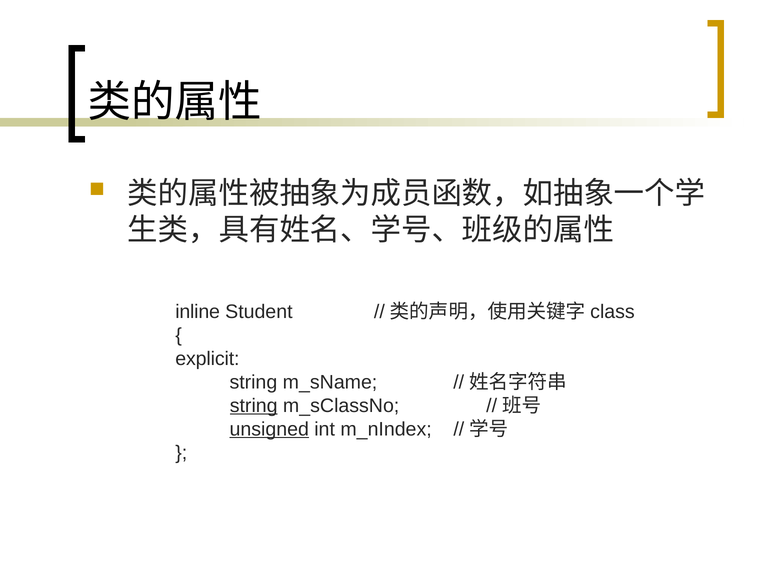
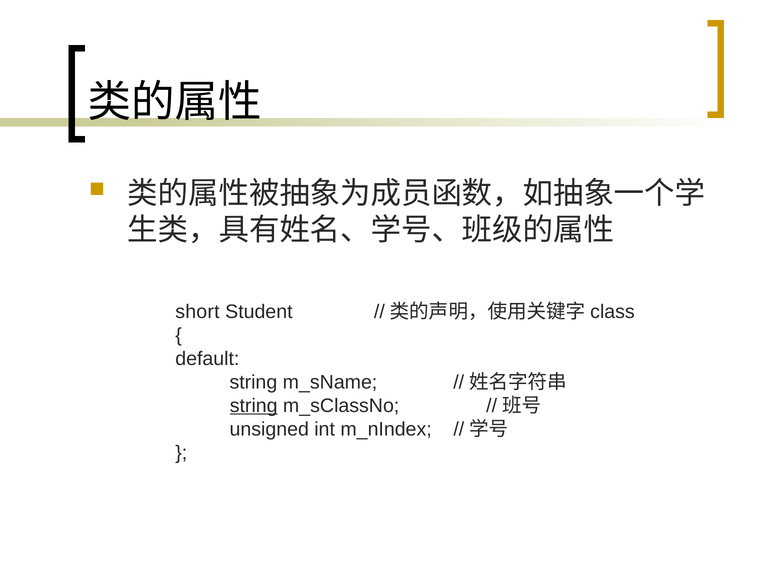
inline: inline -> short
explicit: explicit -> default
unsigned underline: present -> none
